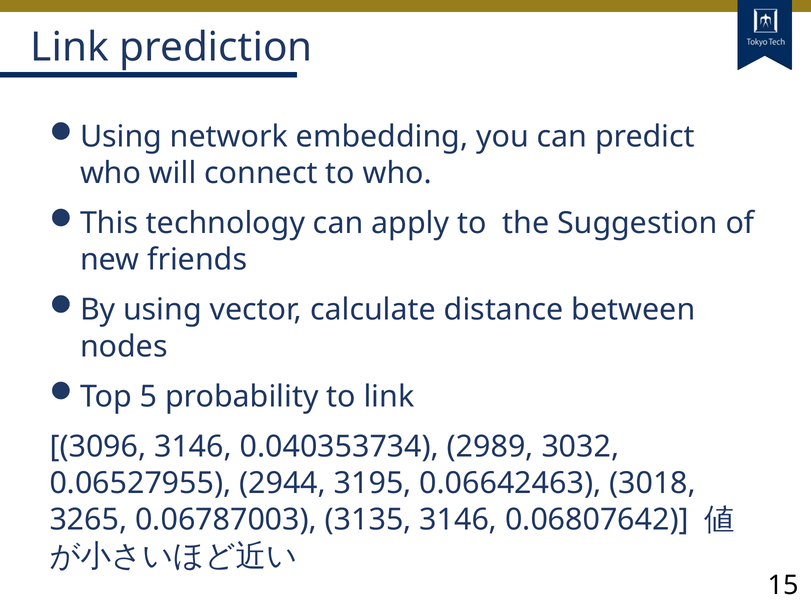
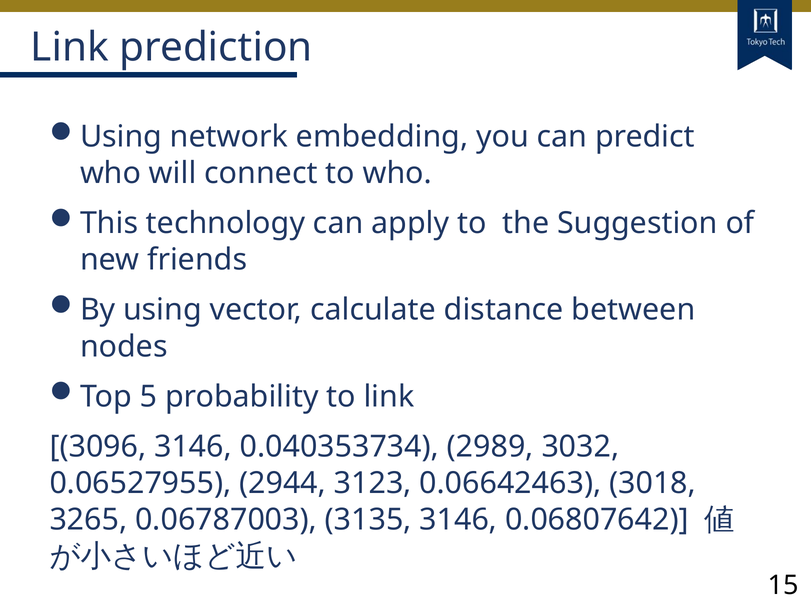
3195: 3195 -> 3123
